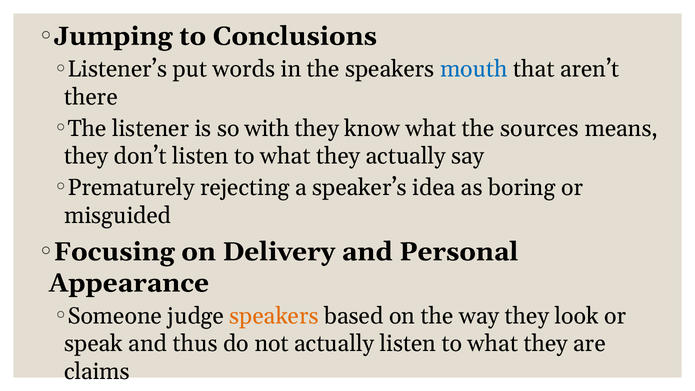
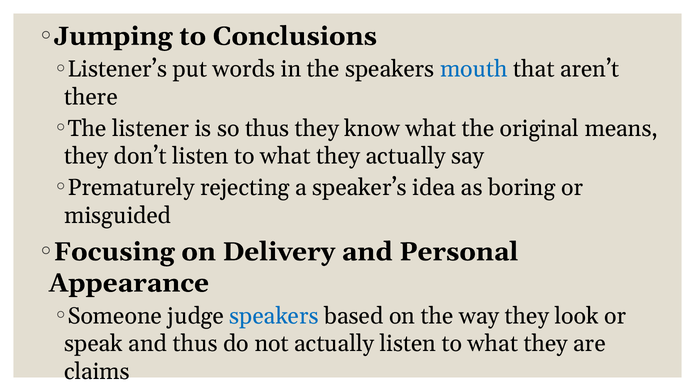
so with: with -> thus
sources: sources -> original
speakers at (274, 316) colour: orange -> blue
